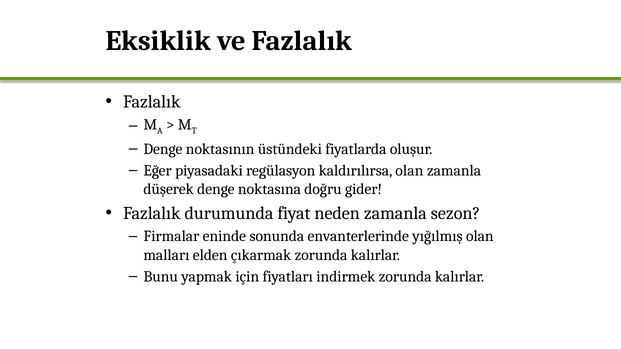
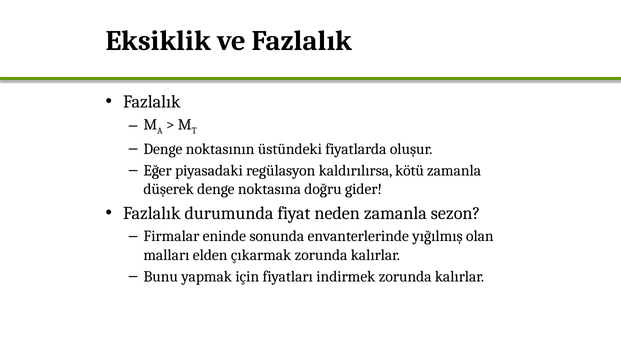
kaldırılırsa olan: olan -> kötü
